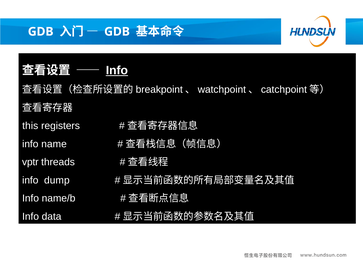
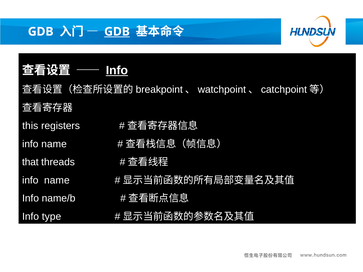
GDB at (117, 32) underline: none -> present
vptr: vptr -> that
dump at (57, 180): dump -> name
data: data -> type
